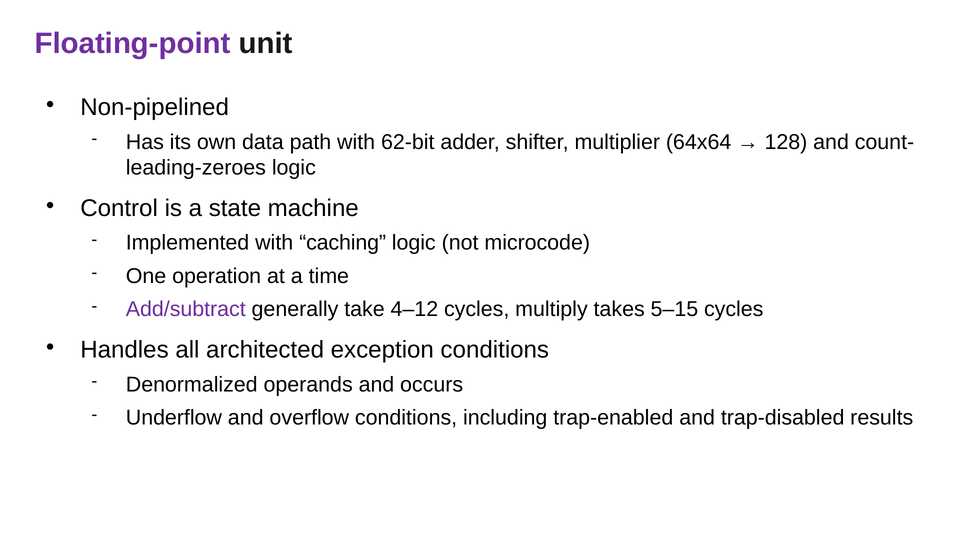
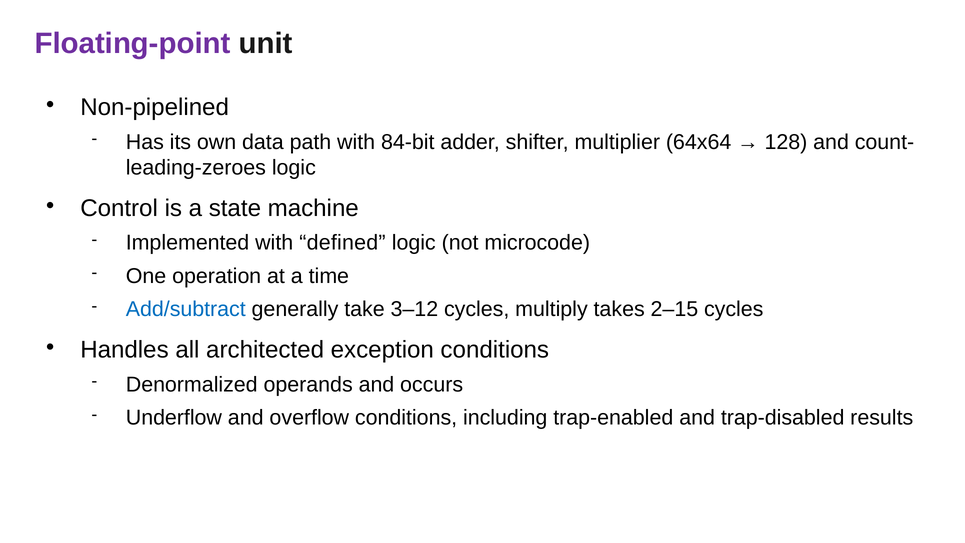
62-bit: 62-bit -> 84-bit
caching: caching -> defined
Add/subtract colour: purple -> blue
4–12: 4–12 -> 3–12
5–15: 5–15 -> 2–15
